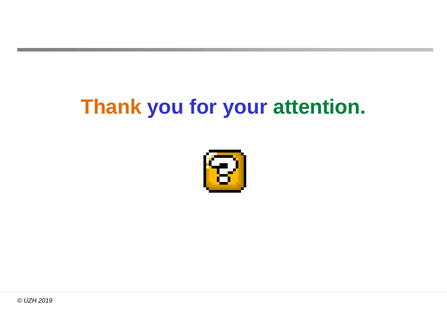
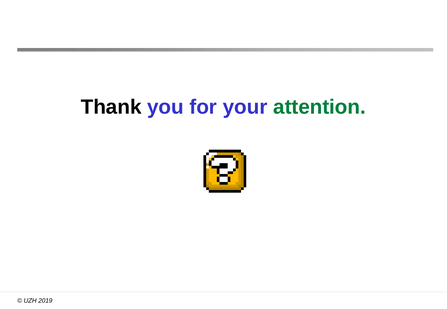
Thank colour: orange -> black
